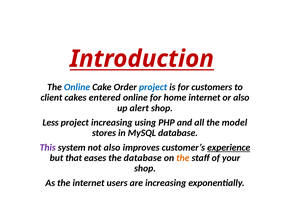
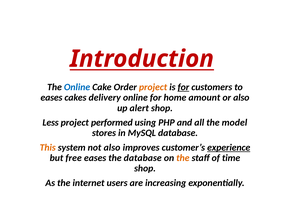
project at (153, 87) colour: blue -> orange
for at (183, 87) underline: none -> present
client at (51, 97): client -> eases
entered: entered -> delivery
home internet: internet -> amount
project increasing: increasing -> performed
This colour: purple -> orange
that: that -> free
your: your -> time
